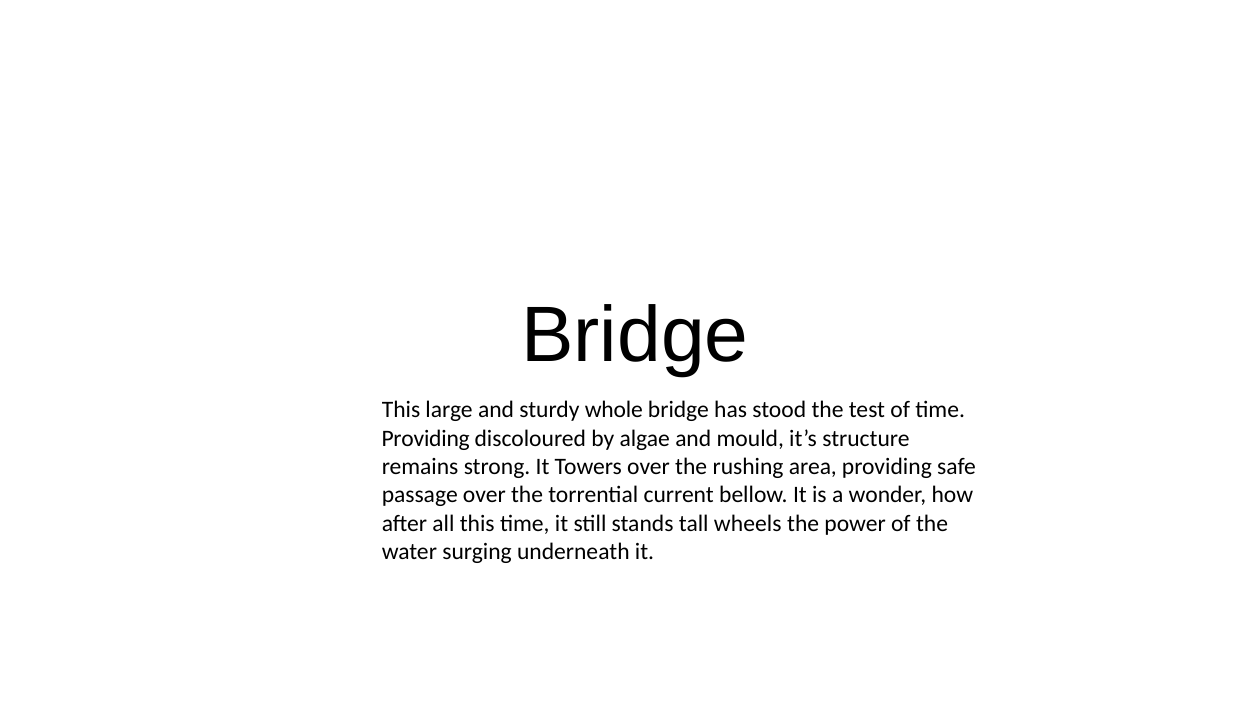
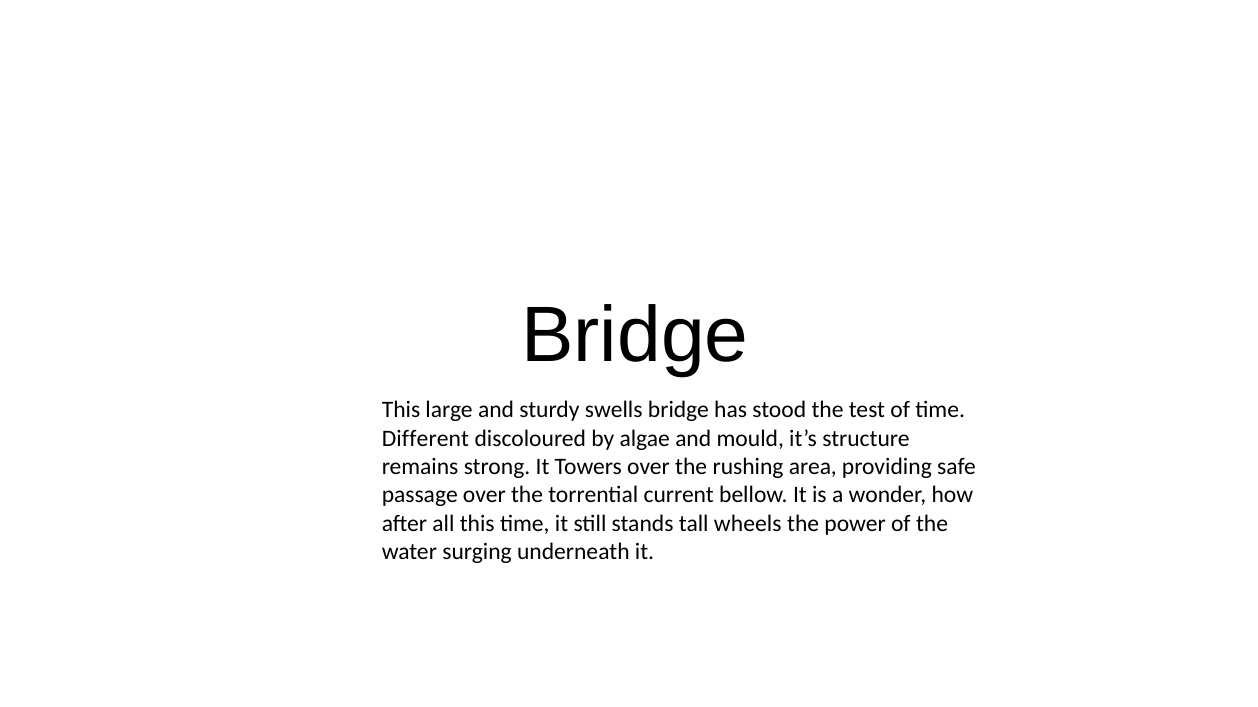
whole: whole -> swells
Providing at (426, 439): Providing -> Different
